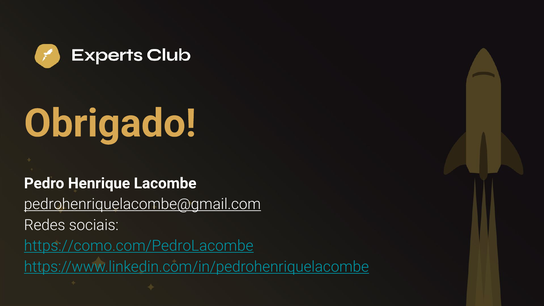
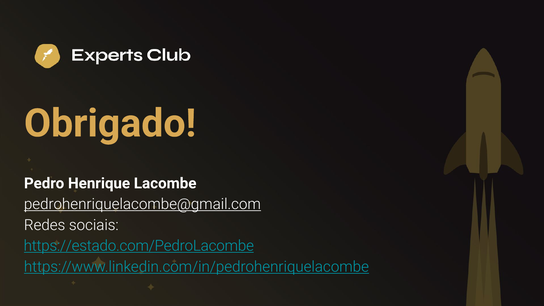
https://como.com/PedroLacombe: https://como.com/PedroLacombe -> https://estado.com/PedroLacombe
